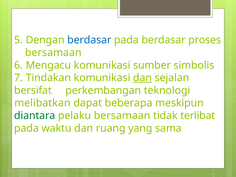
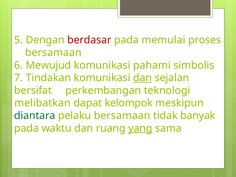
berdasar at (89, 40) colour: blue -> red
pada berdasar: berdasar -> memulai
Mengacu: Mengacu -> Mewujud
sumber: sumber -> pahami
beberapa: beberapa -> kelompok
terlibat: terlibat -> banyak
yang underline: none -> present
